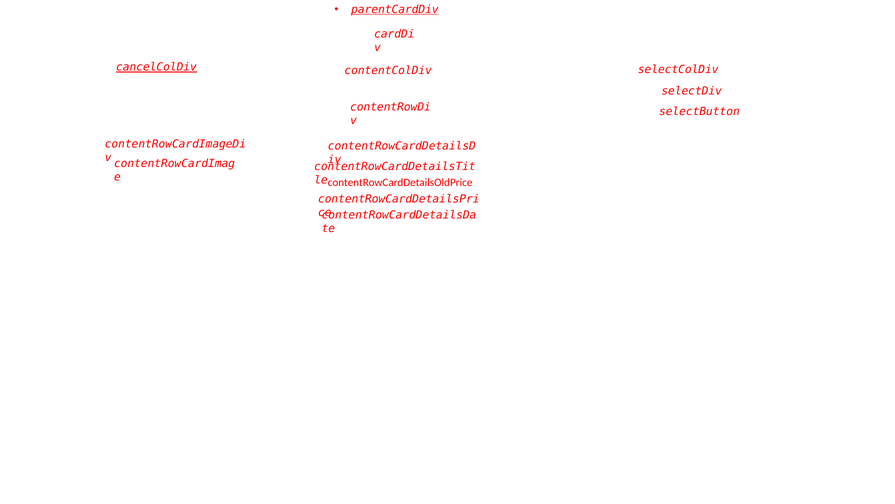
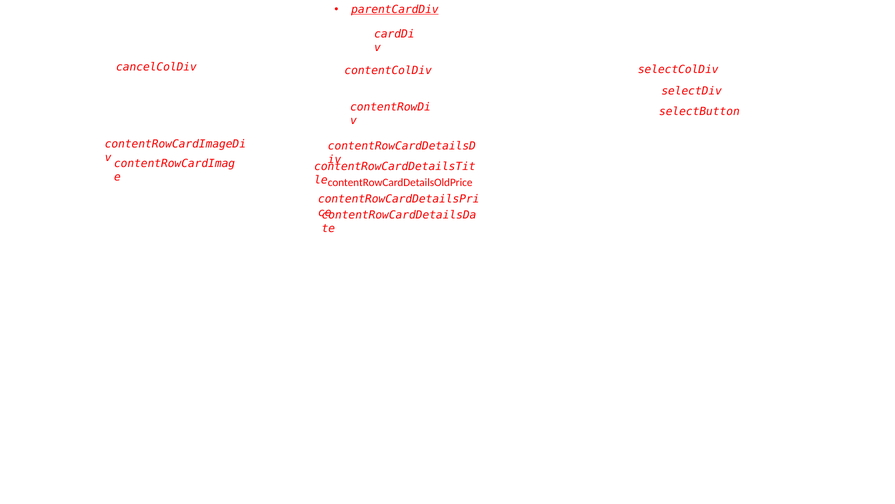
cancelColDiv underline: present -> none
